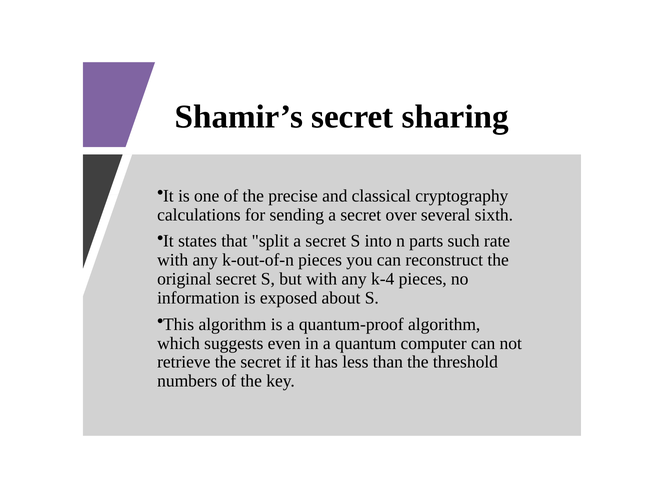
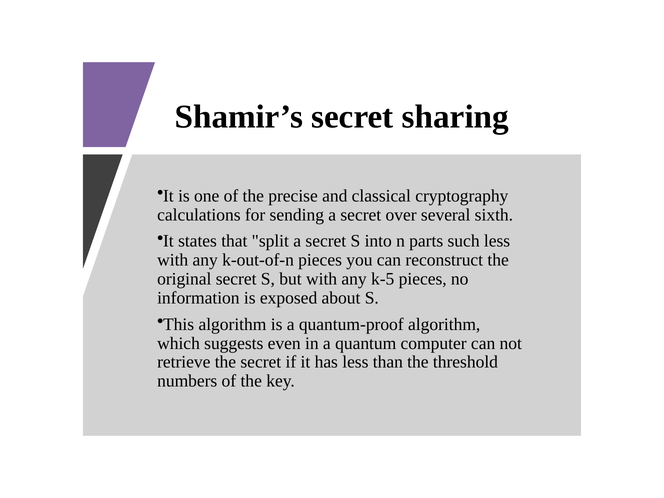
such rate: rate -> less
k-4: k-4 -> k-5
